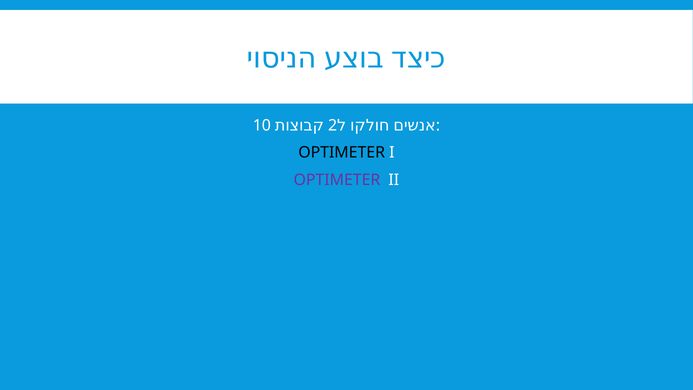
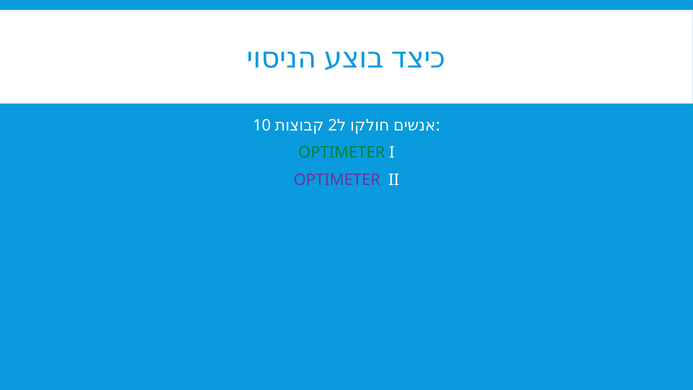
OPTIMETER at (342, 153) colour: black -> green
